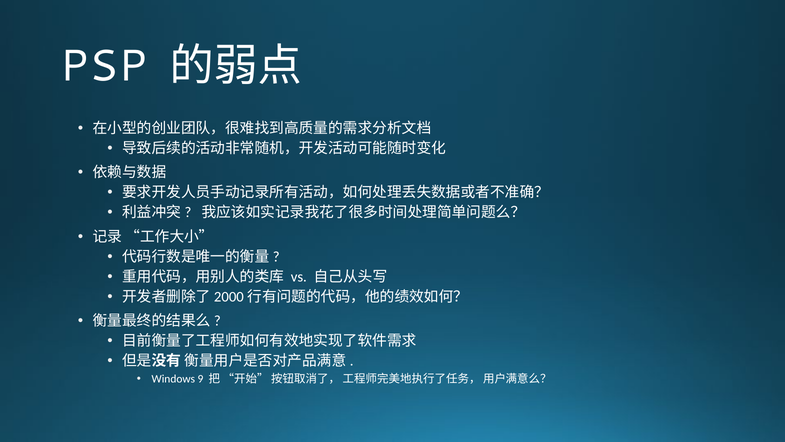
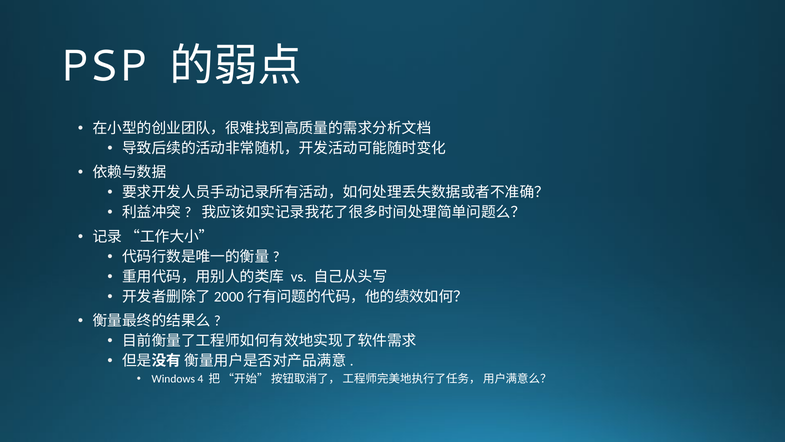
9: 9 -> 4
